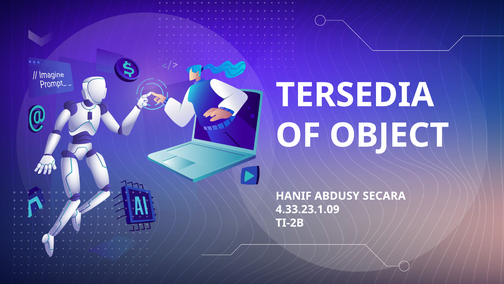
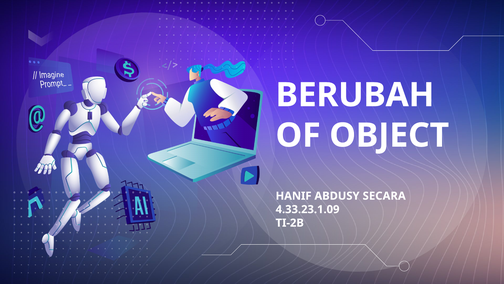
TERSEDIA: TERSEDIA -> BERUBAH
